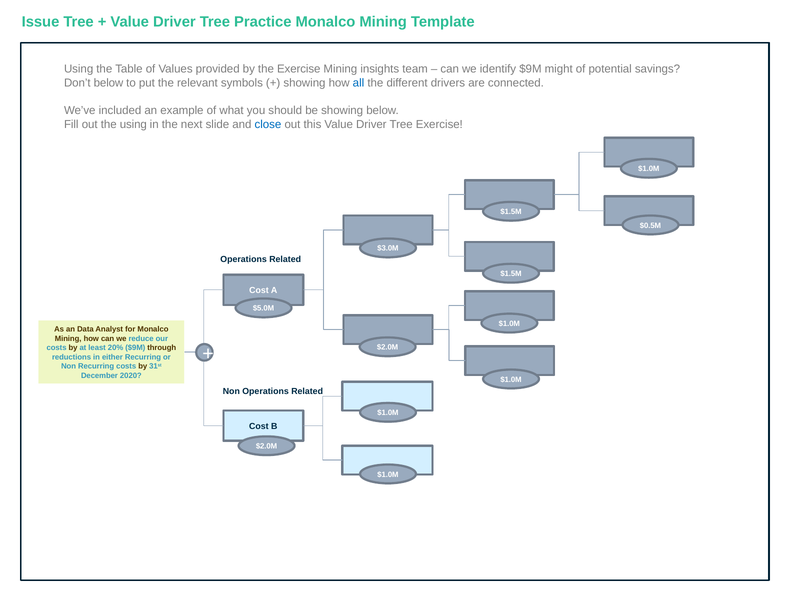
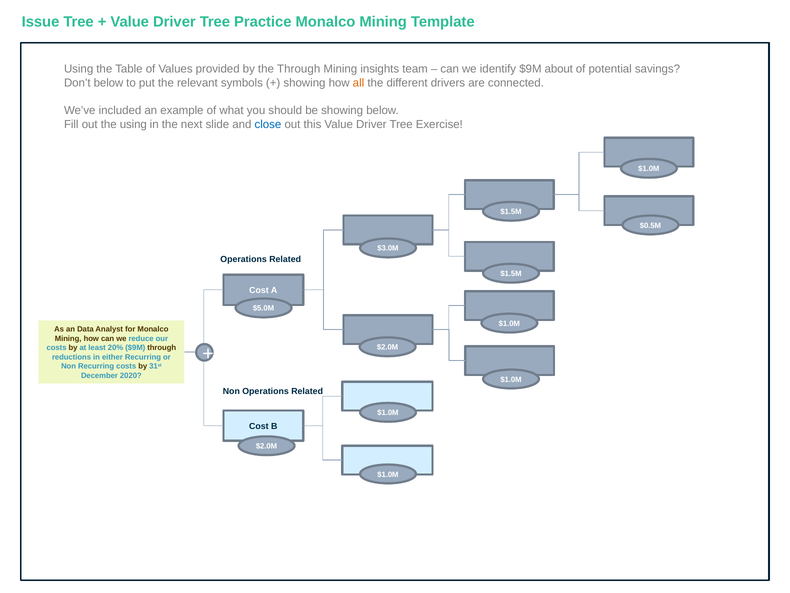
the Exercise: Exercise -> Through
might: might -> about
all colour: blue -> orange
